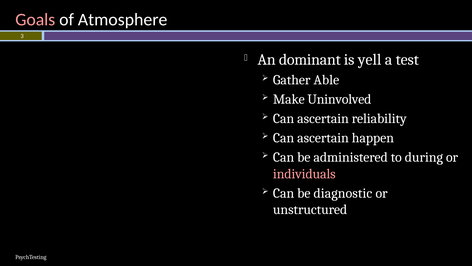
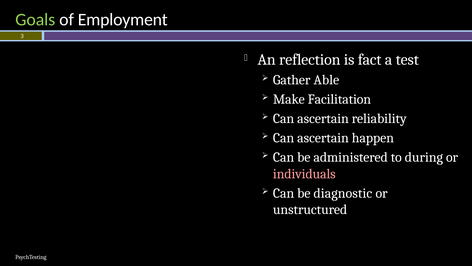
Goals colour: pink -> light green
Atmosphere: Atmosphere -> Employment
dominant: dominant -> reflection
yell: yell -> fact
Uninvolved: Uninvolved -> Facilitation
